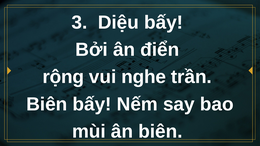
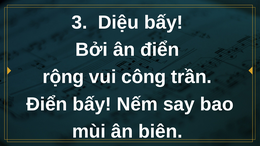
nghe: nghe -> công
Biên at (47, 104): Biên -> Điển
